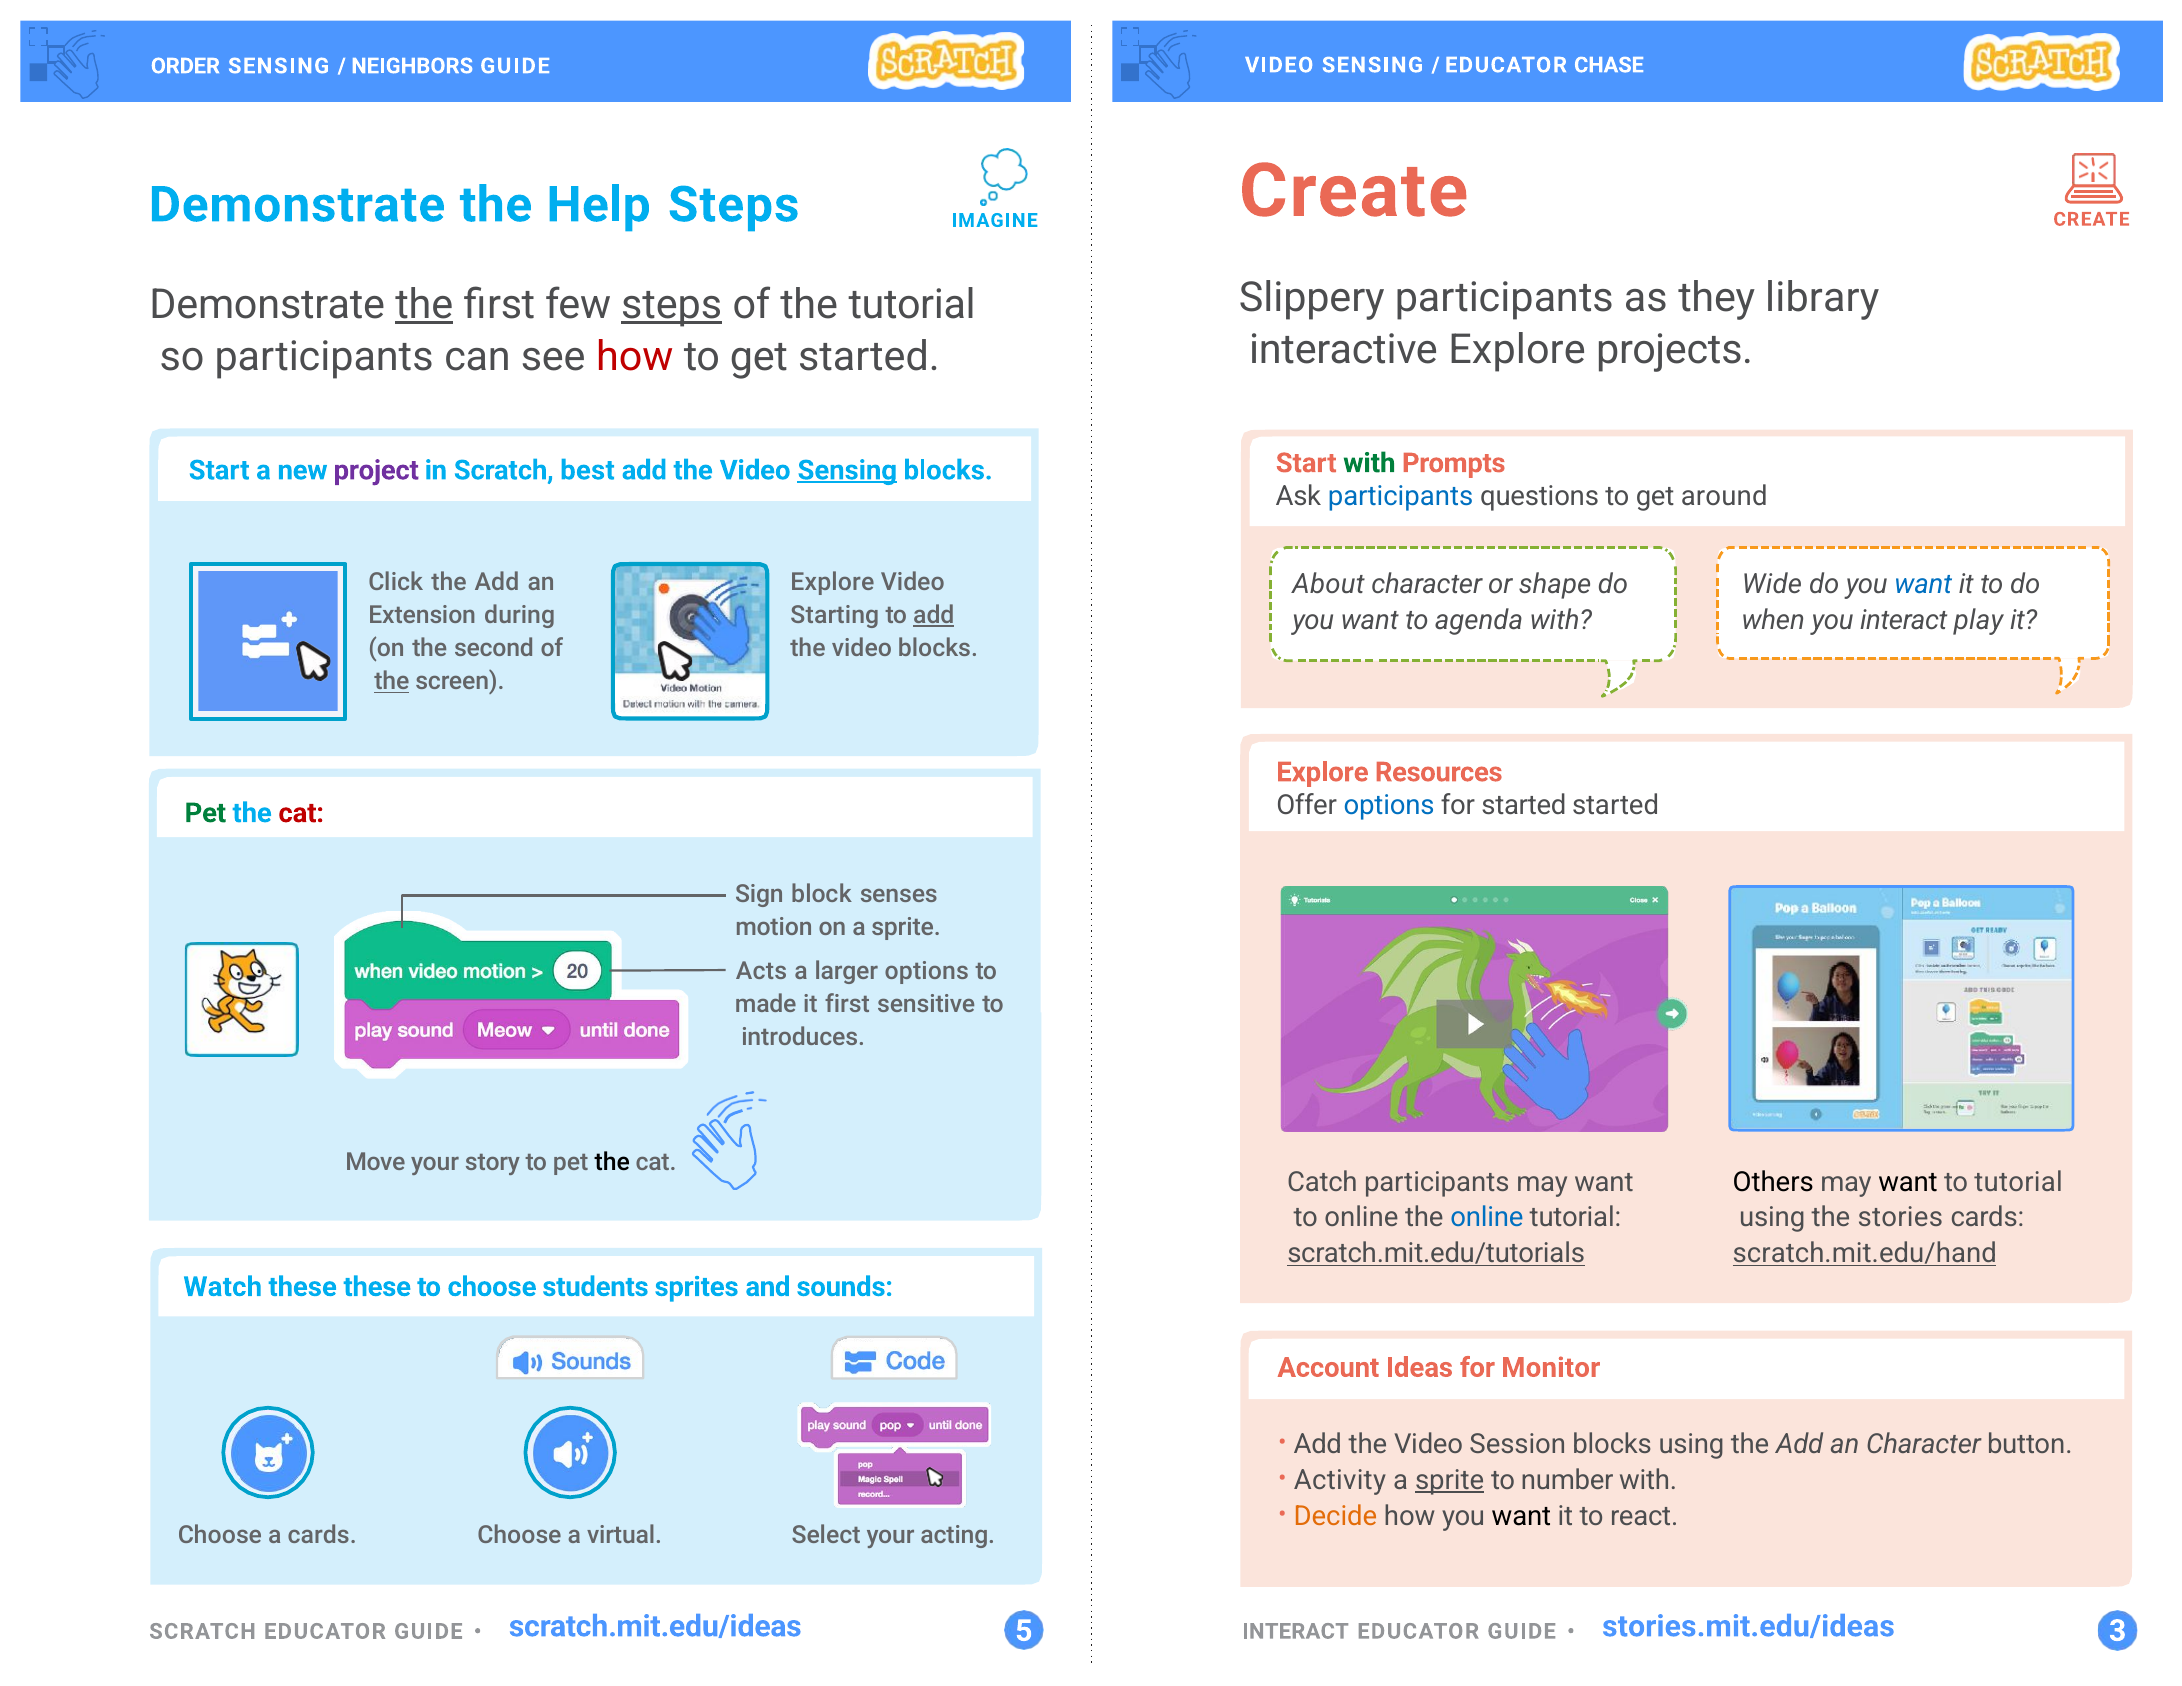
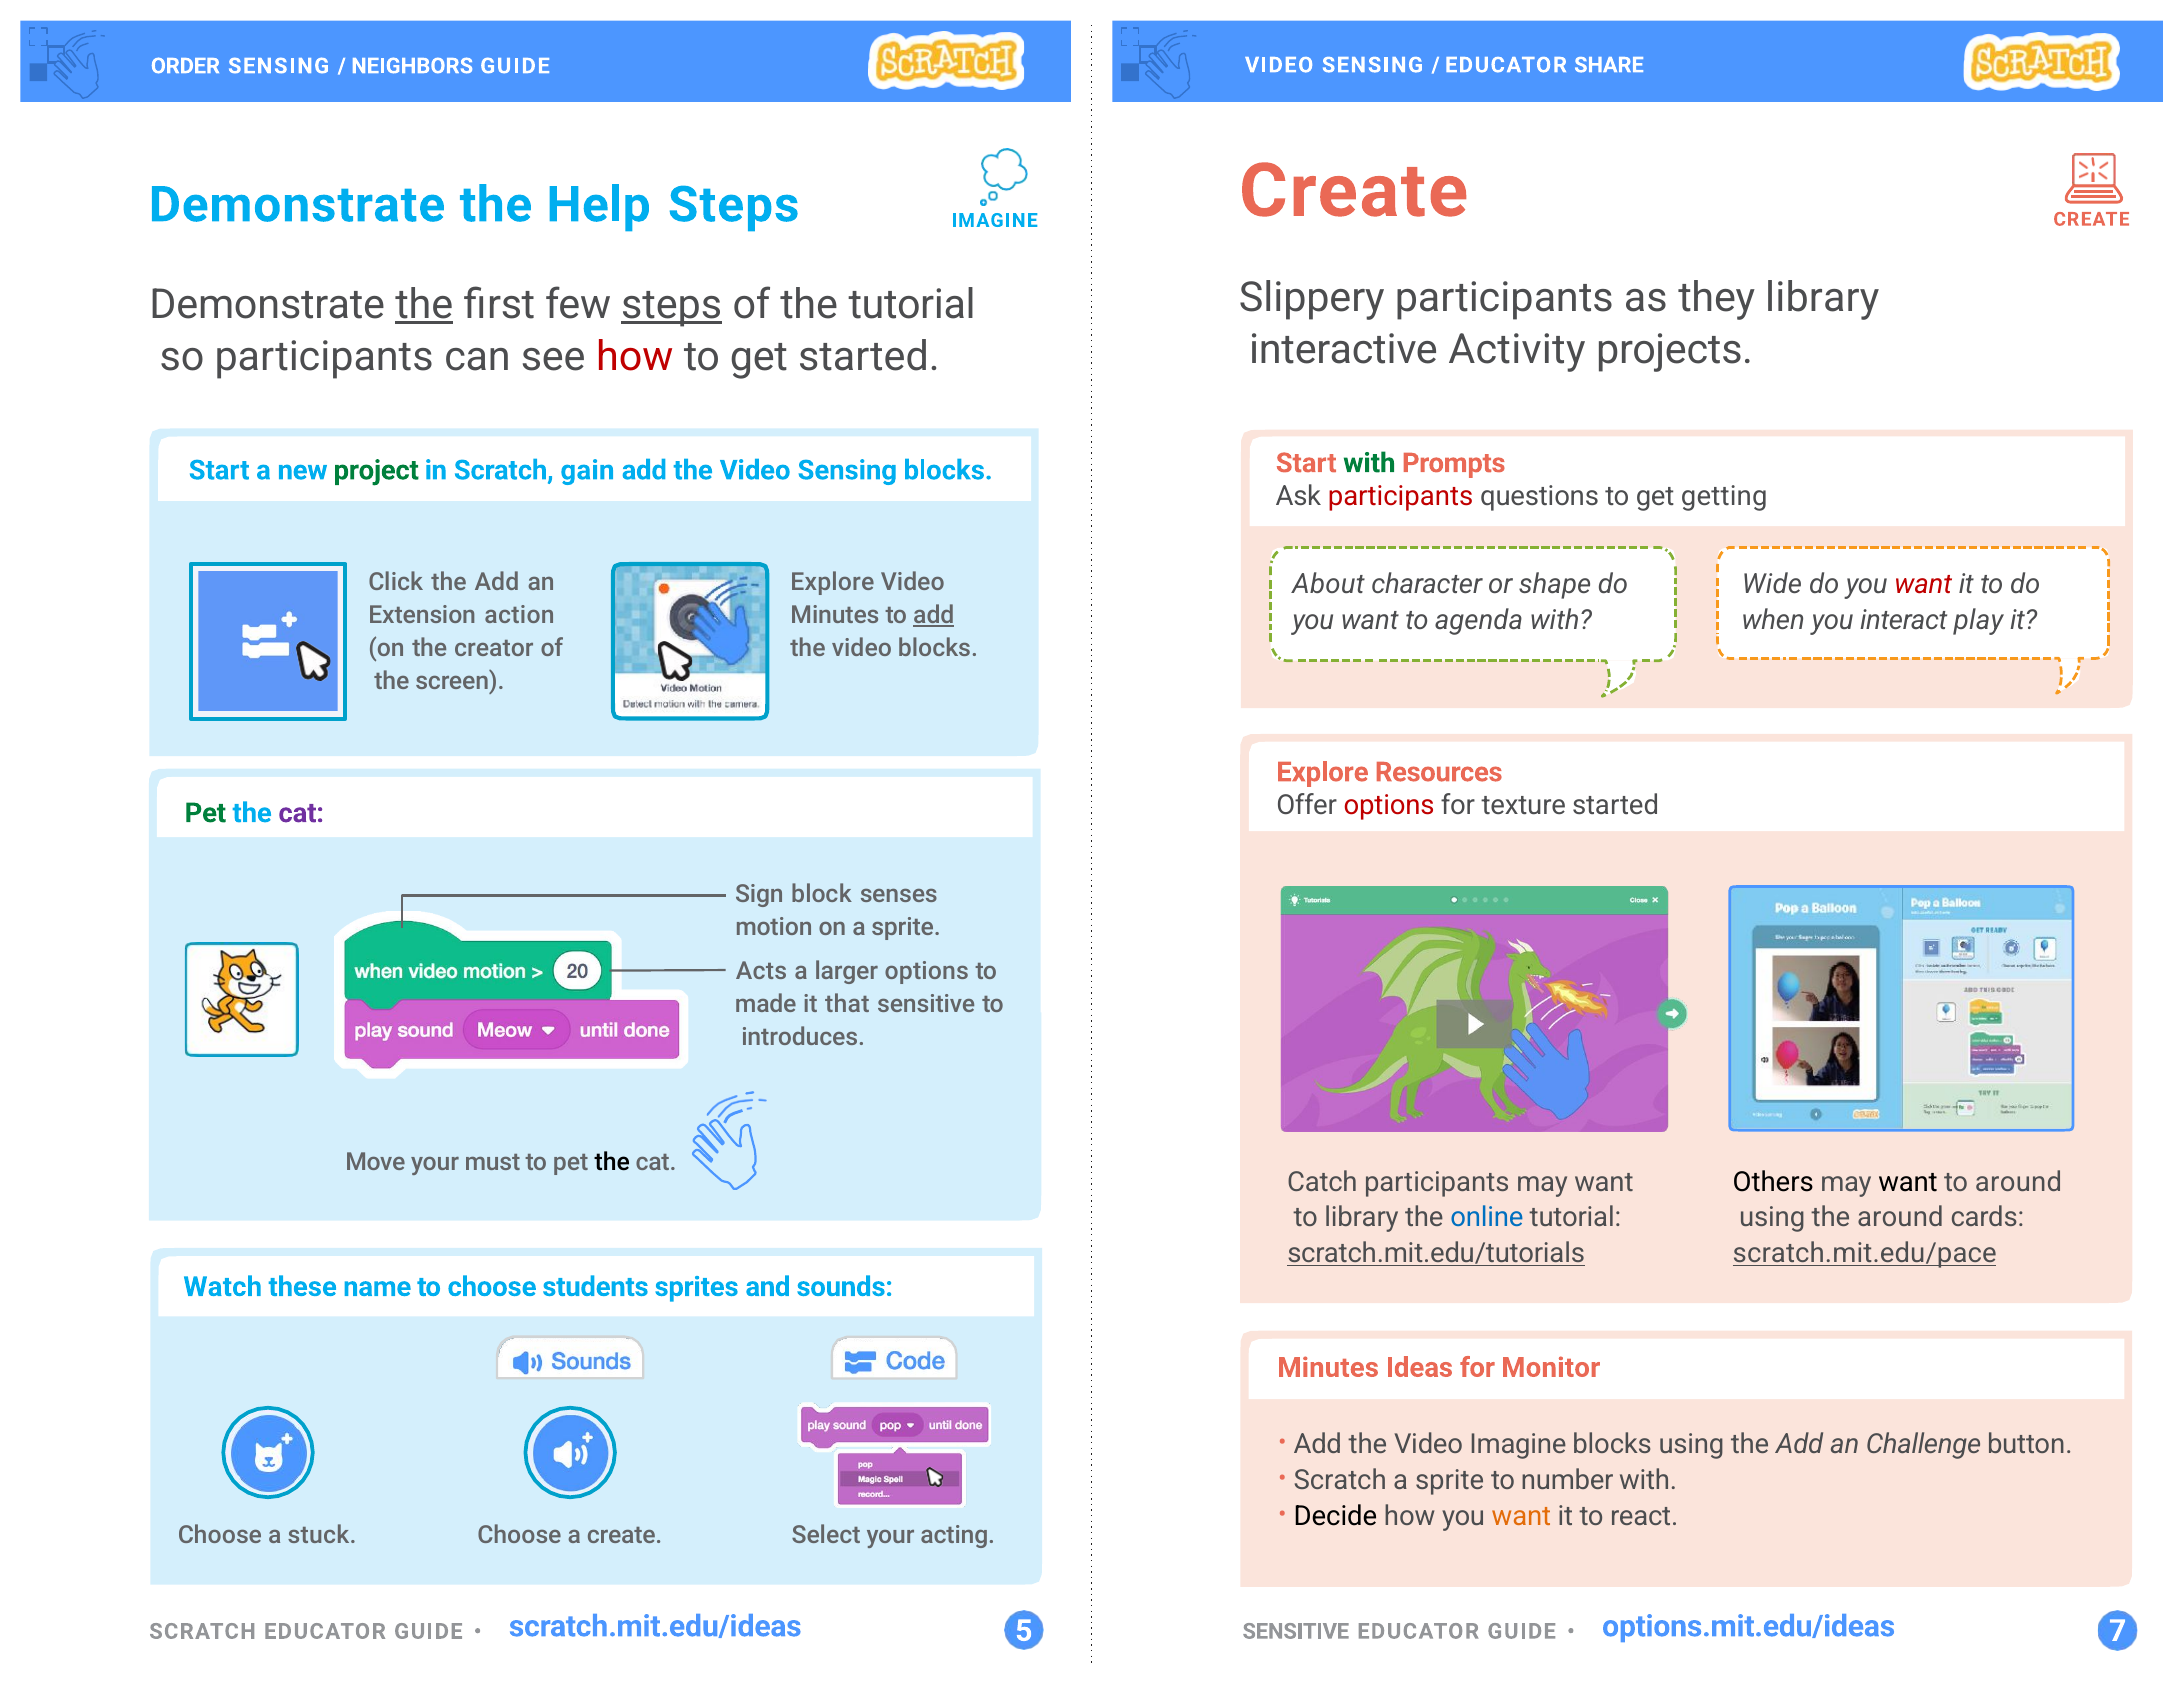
CHASE: CHASE -> SHARE
interactive Explore: Explore -> Activity
project colour: purple -> green
best: best -> gain
Sensing at (847, 470) underline: present -> none
participants at (1401, 496) colour: blue -> red
around: around -> getting
want at (1923, 584) colour: blue -> red
during: during -> action
Starting at (835, 615): Starting -> Minutes
second: second -> creator
the at (392, 682) underline: present -> none
options at (1389, 805) colour: blue -> red
for started: started -> texture
cat at (301, 813) colour: red -> purple
it first: first -> that
story: story -> must
to tutorial: tutorial -> around
to online: online -> library
the stories: stories -> around
scratch.mit.edu/hand: scratch.mit.edu/hand -> scratch.mit.edu/pace
these these: these -> name
Account at (1328, 1368): Account -> Minutes
Video Session: Session -> Imagine
an Character: Character -> Challenge
Activity at (1340, 1480): Activity -> Scratch
sprite at (1450, 1480) underline: present -> none
Decide colour: orange -> black
want at (1521, 1516) colour: black -> orange
a cards: cards -> stuck
a virtual: virtual -> create
stories.mit.edu/ideas: stories.mit.edu/ideas -> options.mit.edu/ideas
3: 3 -> 7
INTERACT at (1296, 1631): INTERACT -> SENSITIVE
